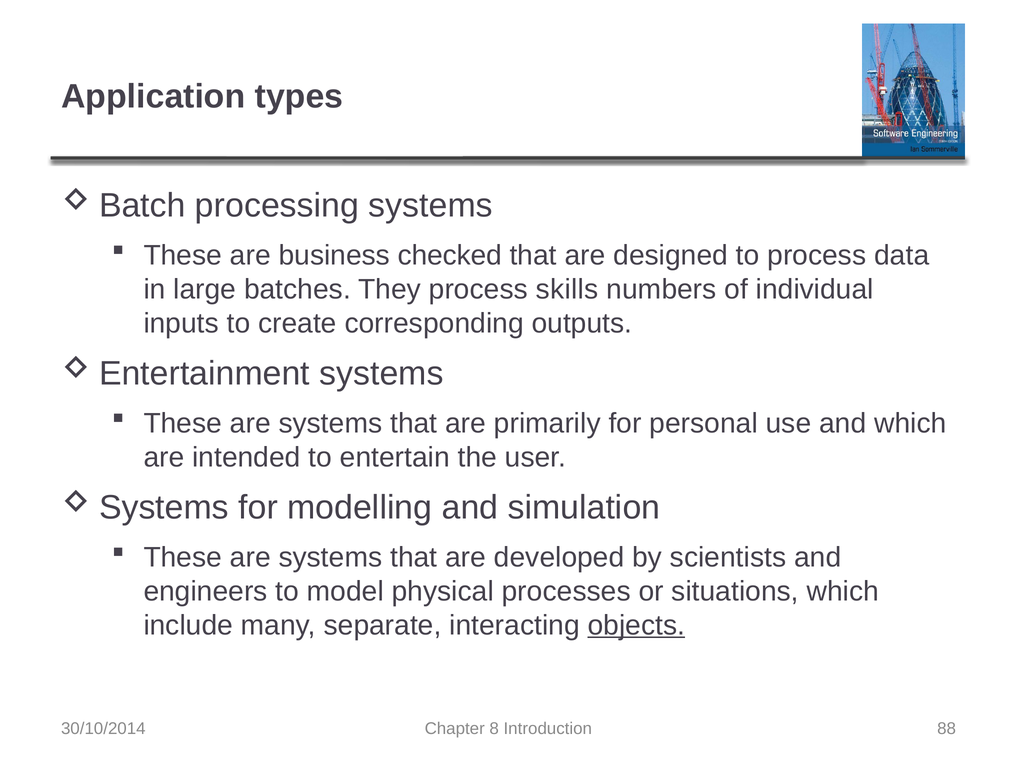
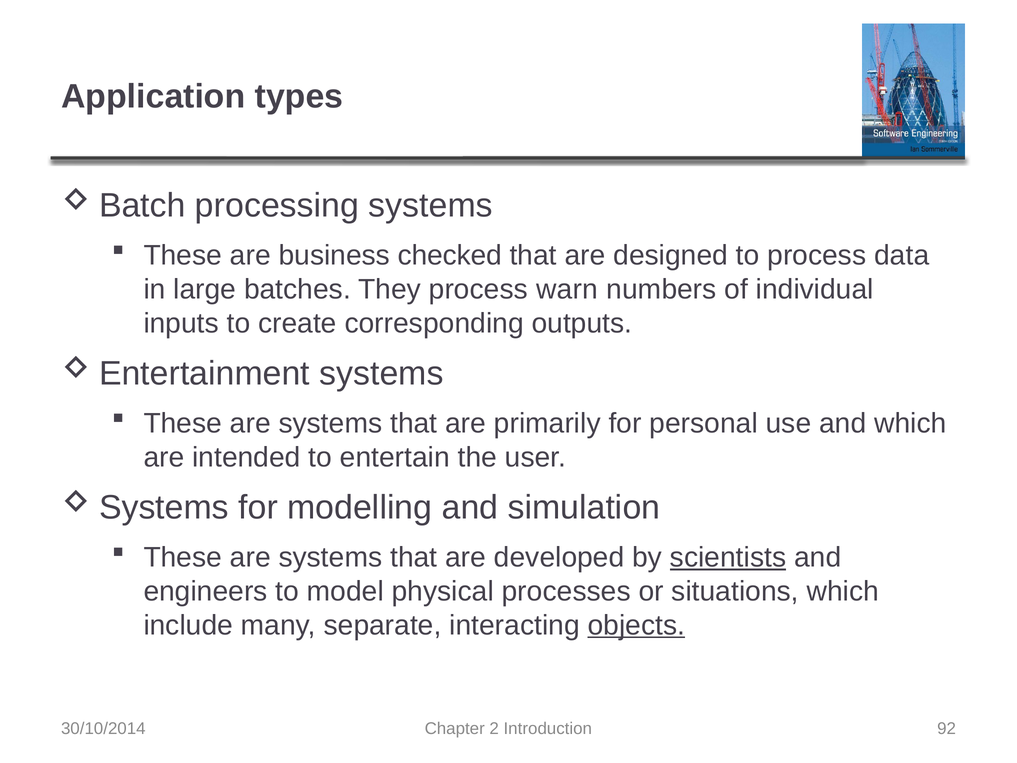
skills: skills -> warn
scientists underline: none -> present
8: 8 -> 2
88: 88 -> 92
